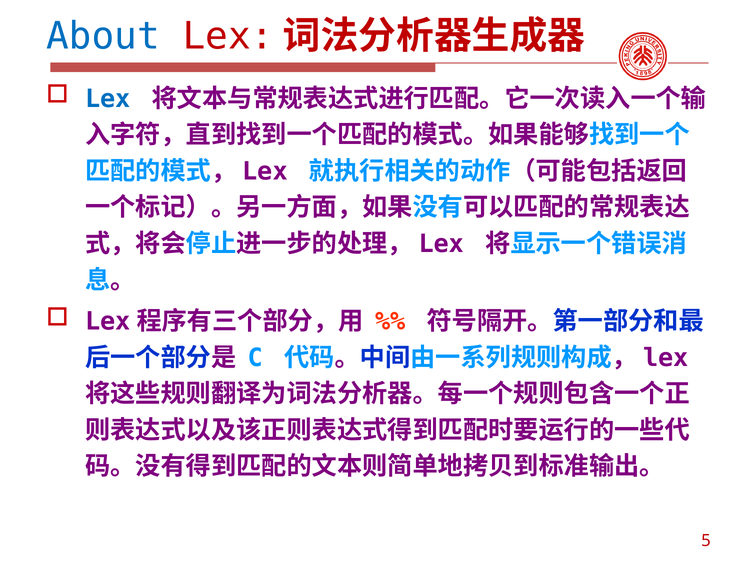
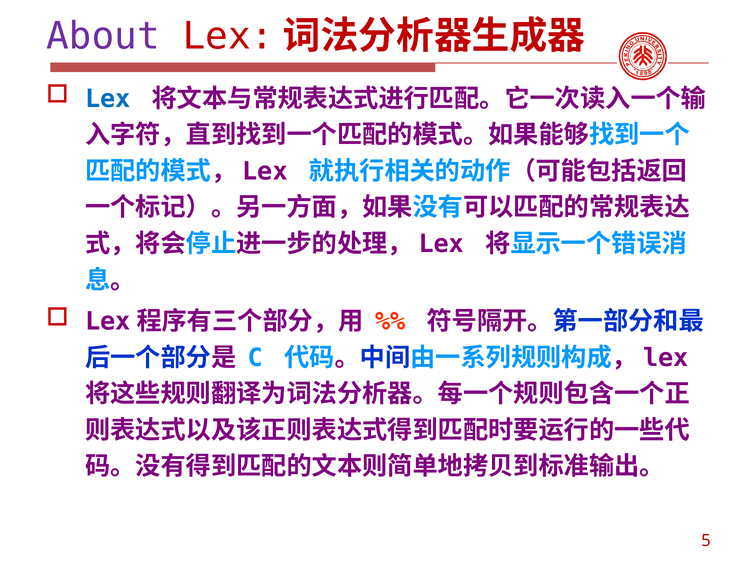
About colour: blue -> purple
